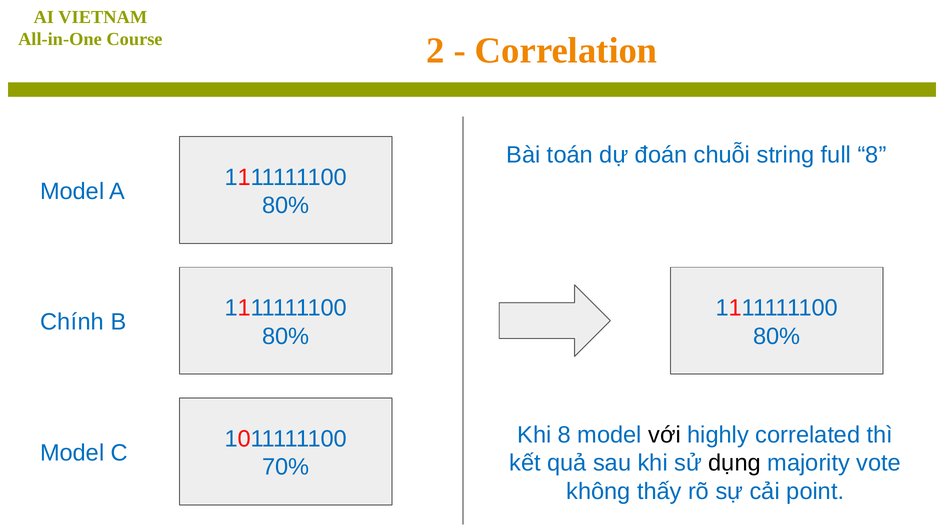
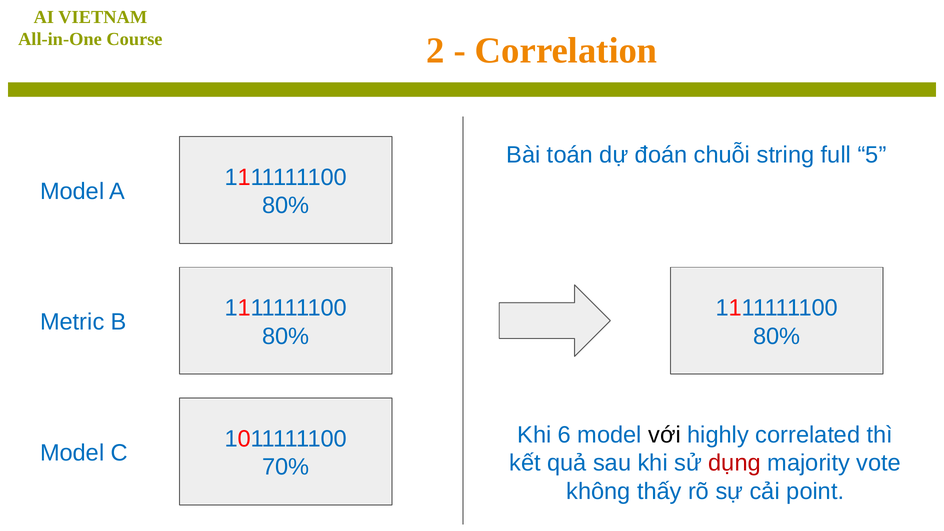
full 8: 8 -> 5
Chính: Chính -> Metric
Khi 8: 8 -> 6
dụng colour: black -> red
